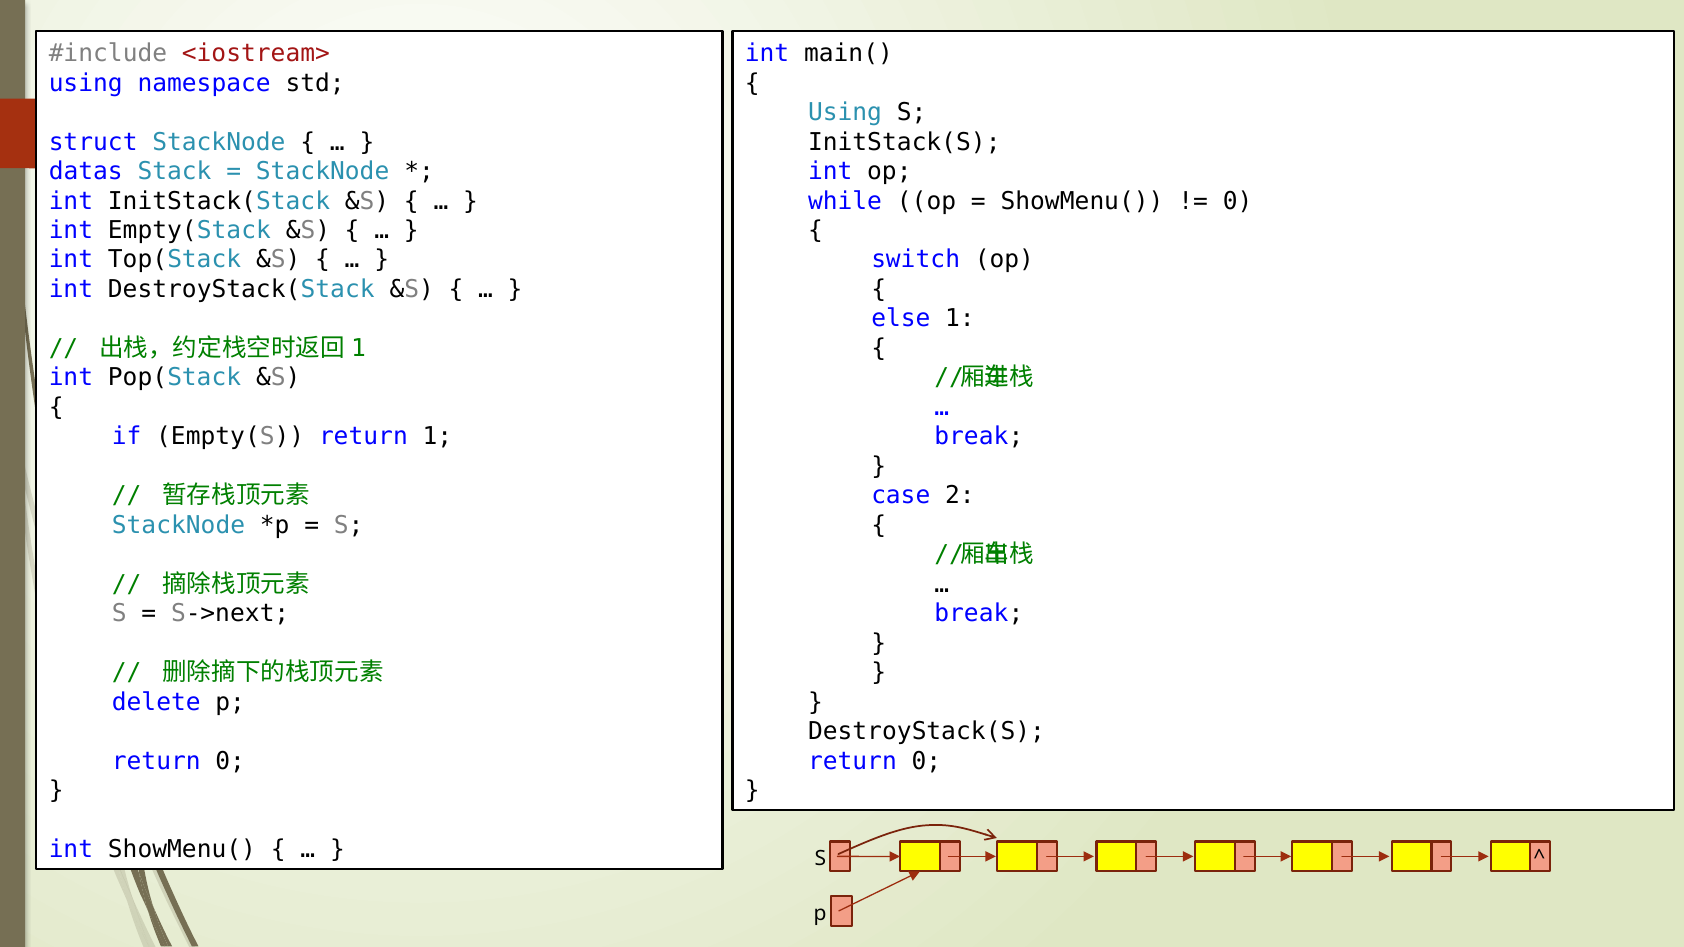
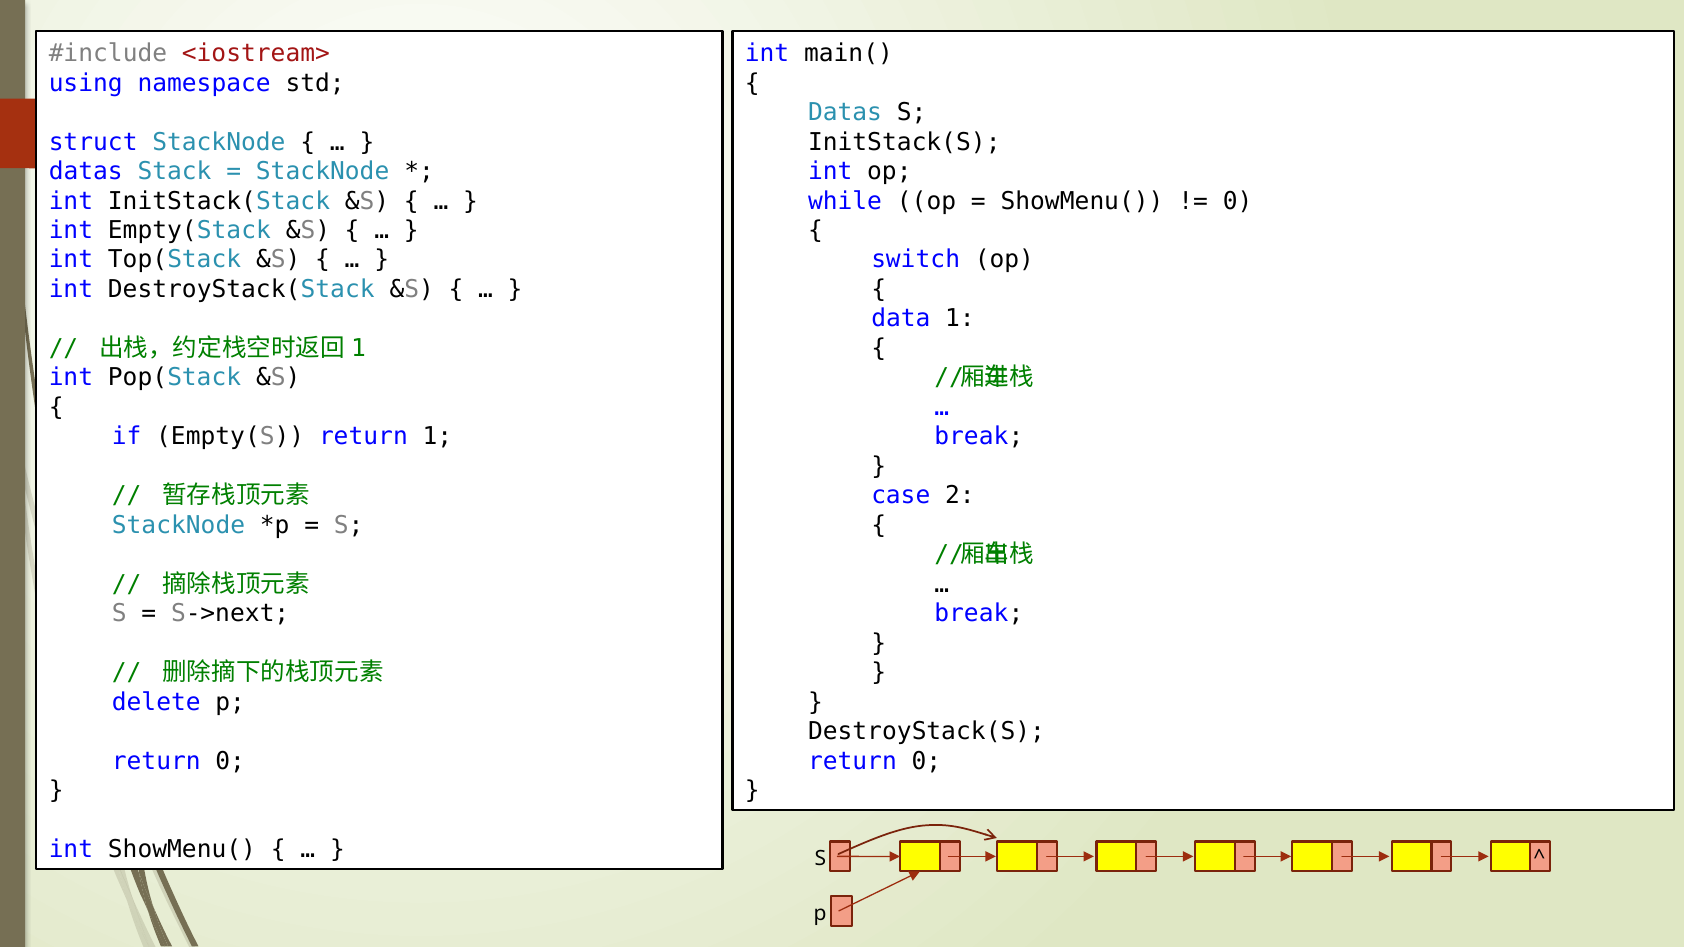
Using at (845, 113): Using -> Datas
else: else -> data
